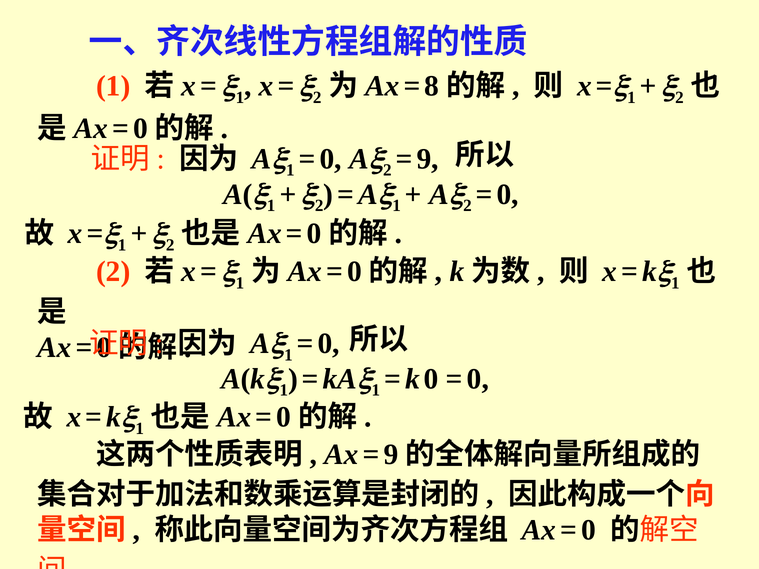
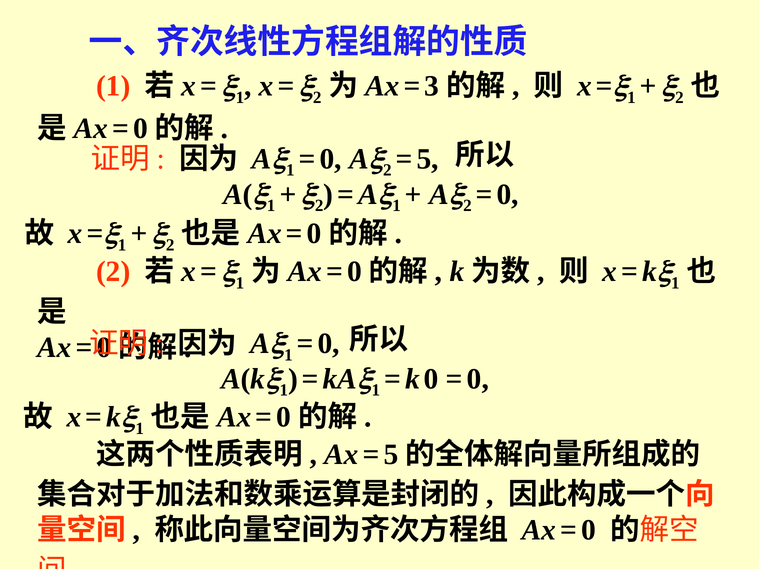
8: 8 -> 3
9 at (428, 159): 9 -> 5
9 at (391, 455): 9 -> 5
